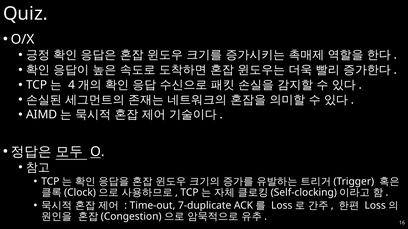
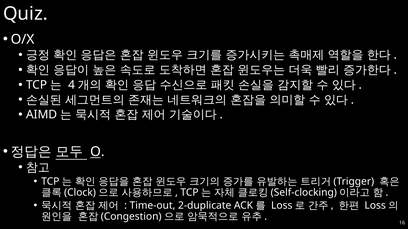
7-duplicate: 7-duplicate -> 2-duplicate
